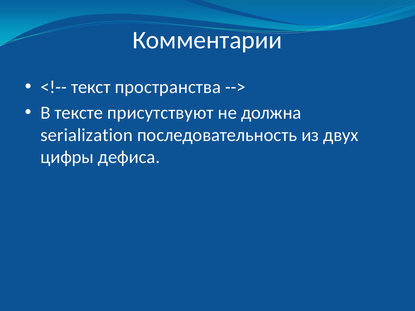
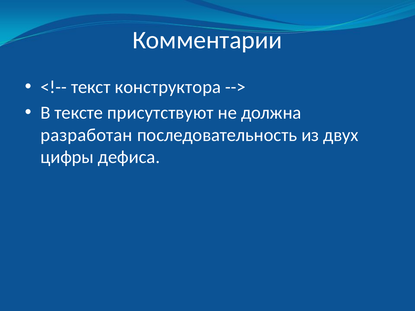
пространства: пространства -> конструктора
serialization: serialization -> разработан
